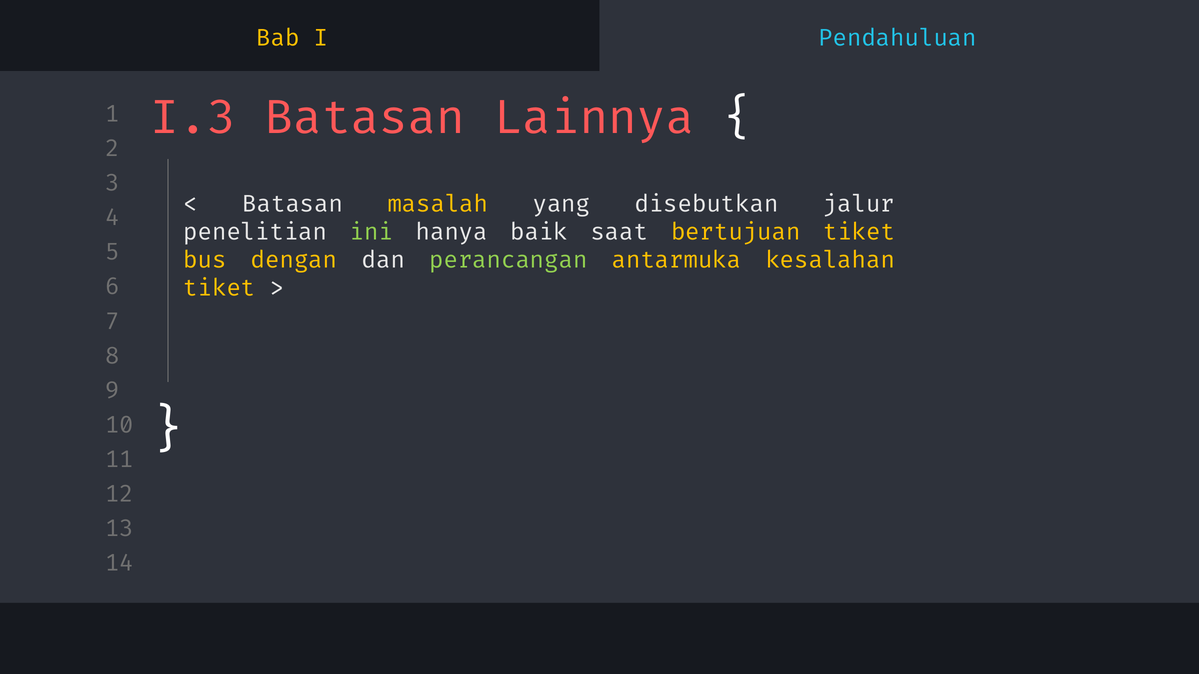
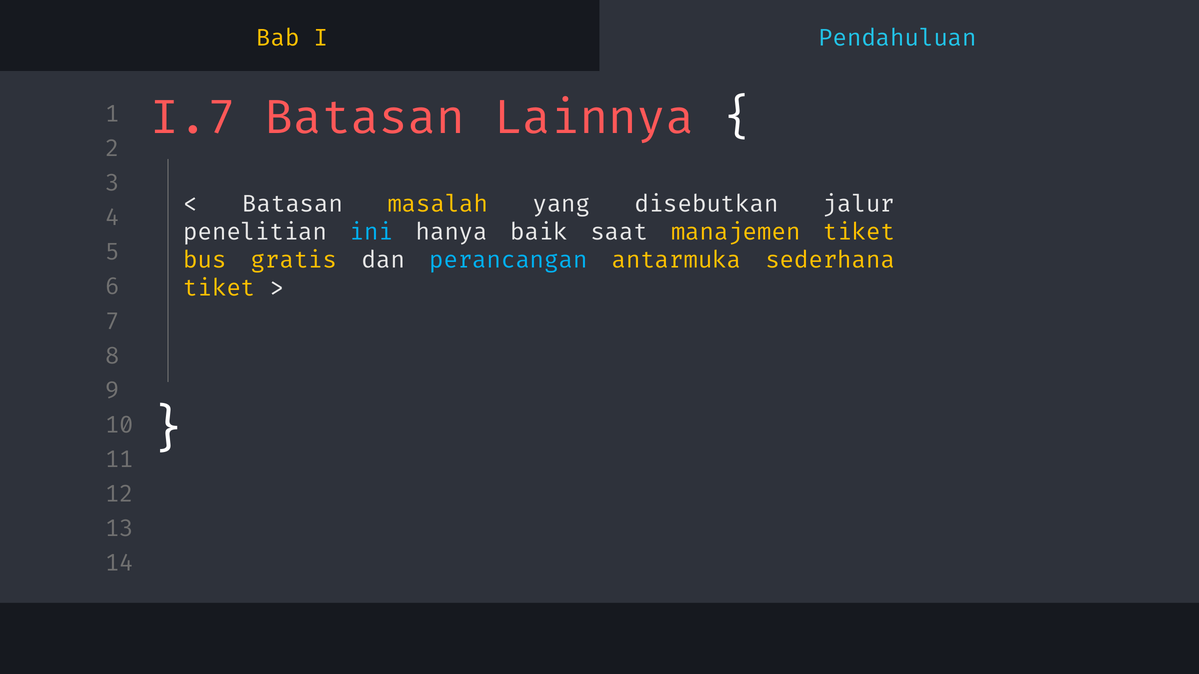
I.3: I.3 -> I.7
ini colour: light green -> light blue
bertujuan: bertujuan -> manajemen
dengan: dengan -> gratis
perancangan colour: light green -> light blue
kesalahan: kesalahan -> sederhana
